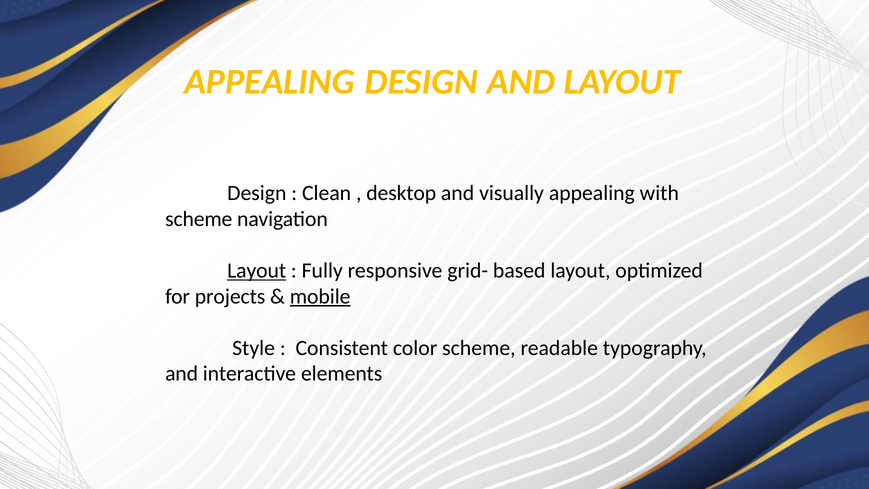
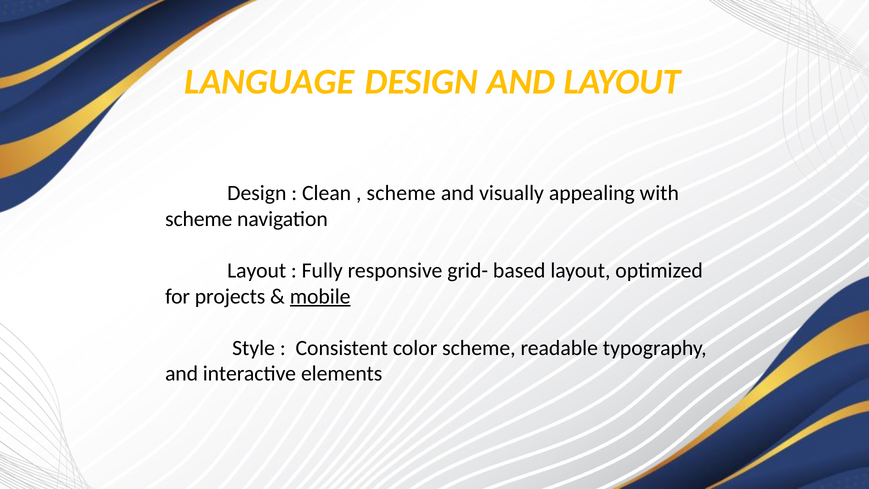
APPEALING at (269, 82): APPEALING -> LANGUAGE
desktop at (401, 193): desktop -> scheme
Layout at (257, 271) underline: present -> none
